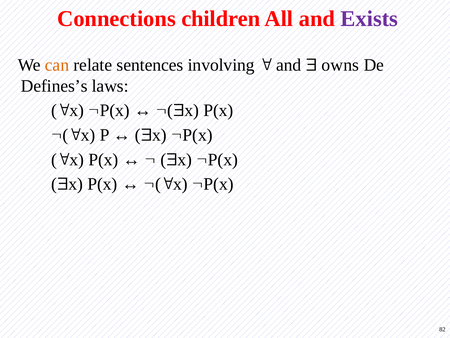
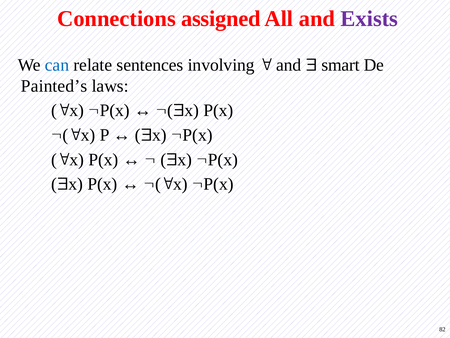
children: children -> assigned
can colour: orange -> blue
owns: owns -> smart
Defines’s: Defines’s -> Painted’s
